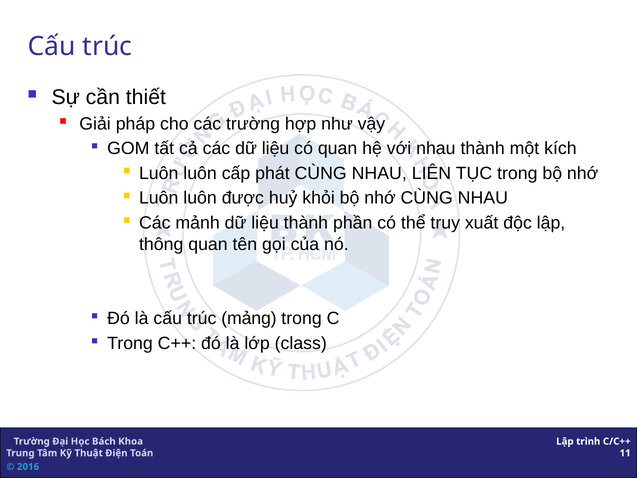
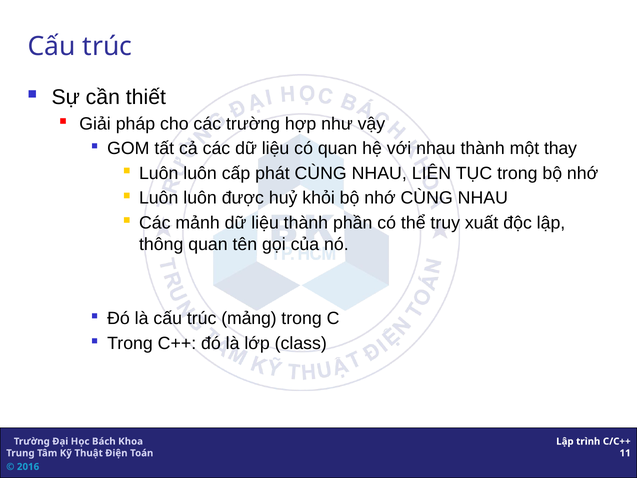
kích: kích -> thay
